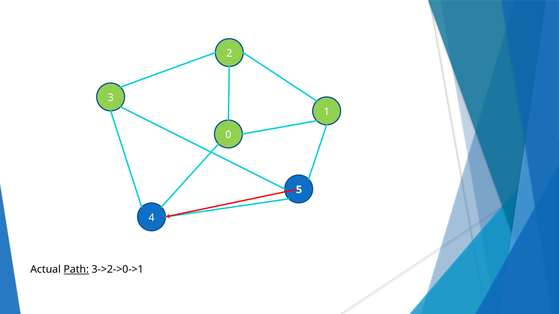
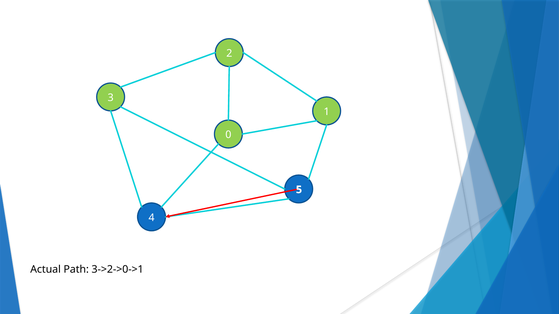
Path underline: present -> none
